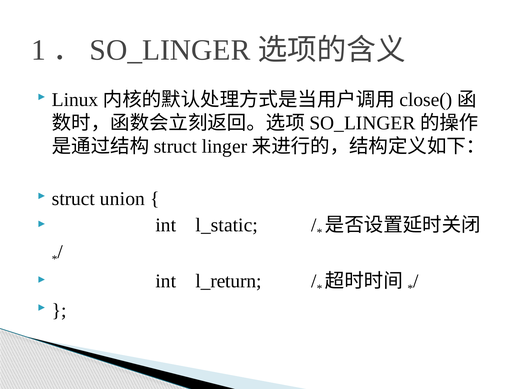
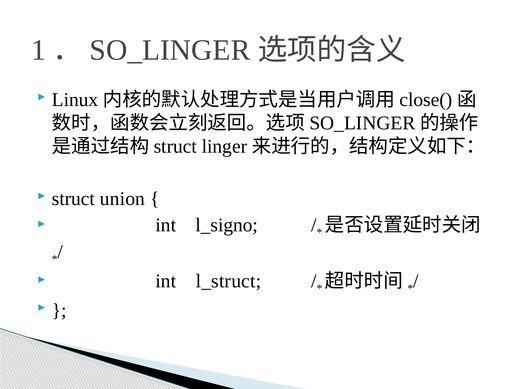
l_static: l_static -> l_signo
l_return: l_return -> l_struct
